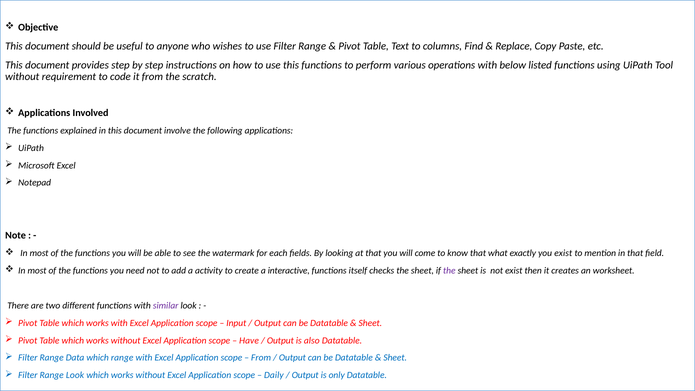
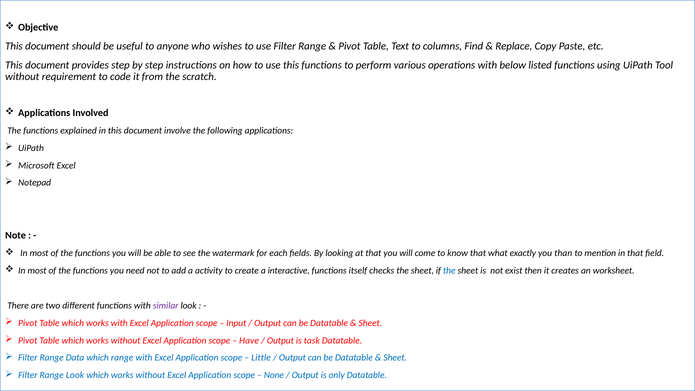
you exist: exist -> than
the at (449, 271) colour: purple -> blue
also: also -> task
From at (261, 358): From -> Little
Daily: Daily -> None
